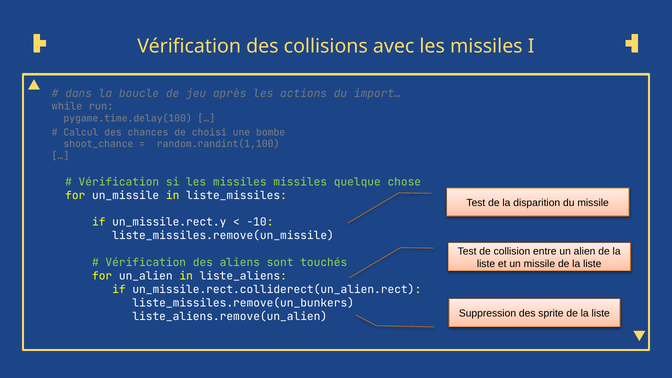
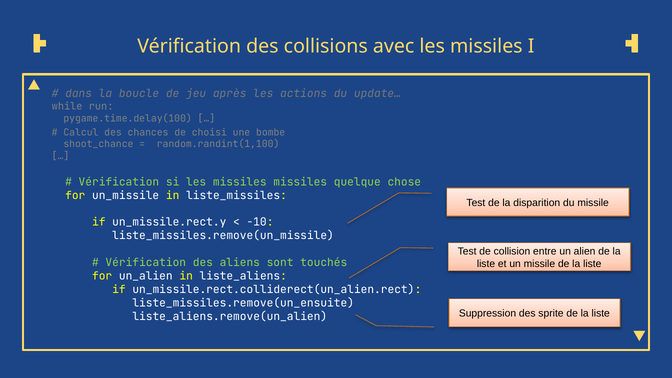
import…: import… -> update…
liste_missiles.remove(un_bunkers: liste_missiles.remove(un_bunkers -> liste_missiles.remove(un_ensuite
